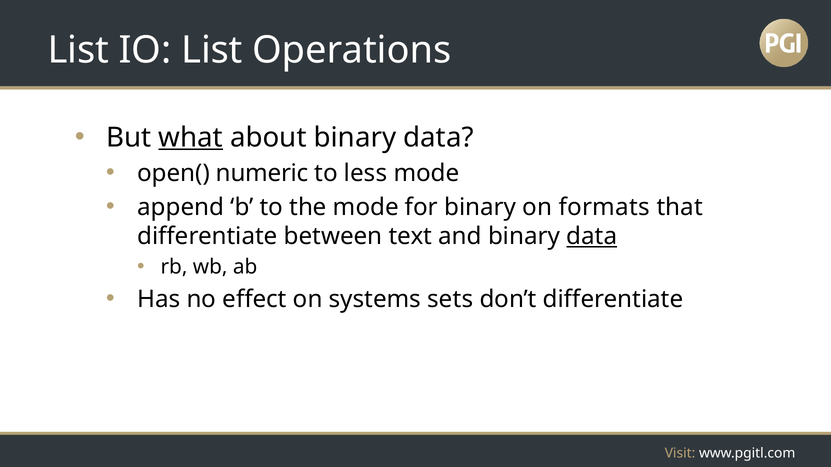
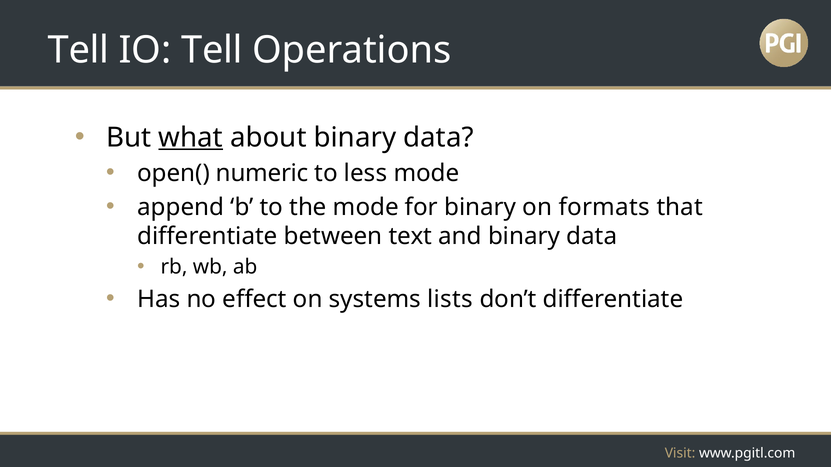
List at (78, 50): List -> Tell
IO List: List -> Tell
data at (592, 236) underline: present -> none
sets: sets -> lists
